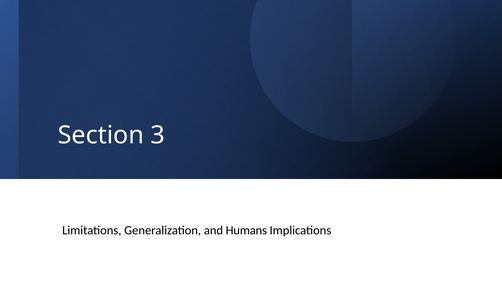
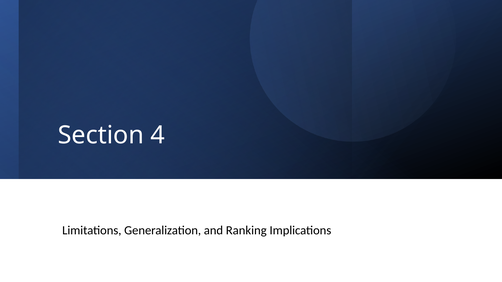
3: 3 -> 4
Humans: Humans -> Ranking
